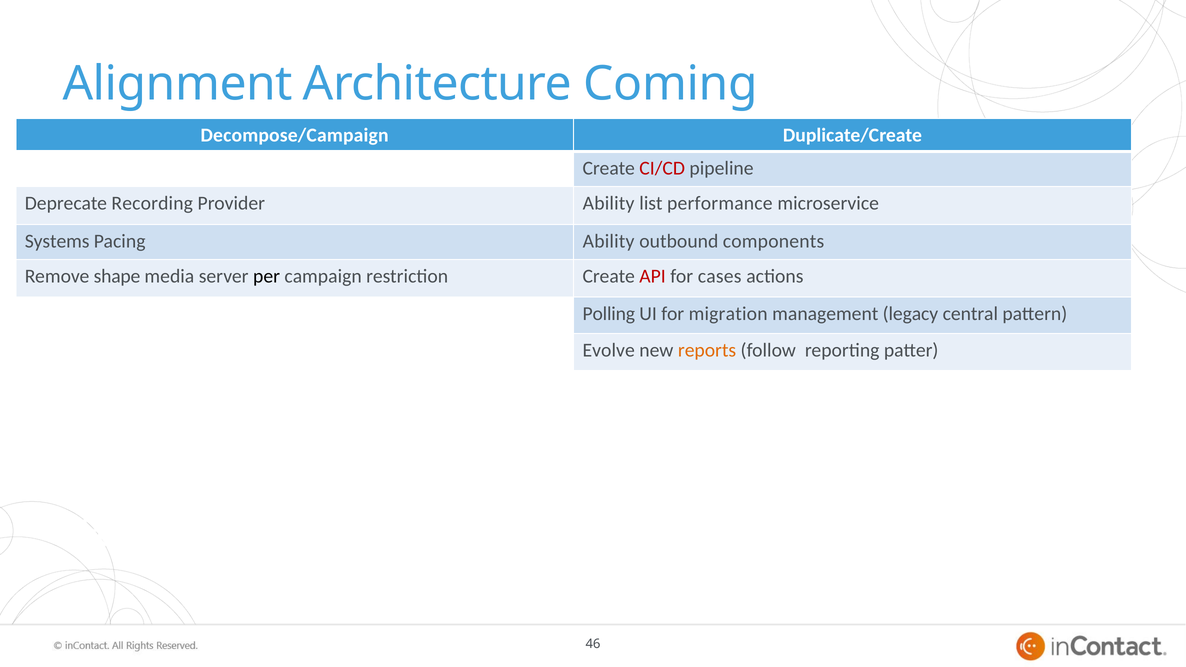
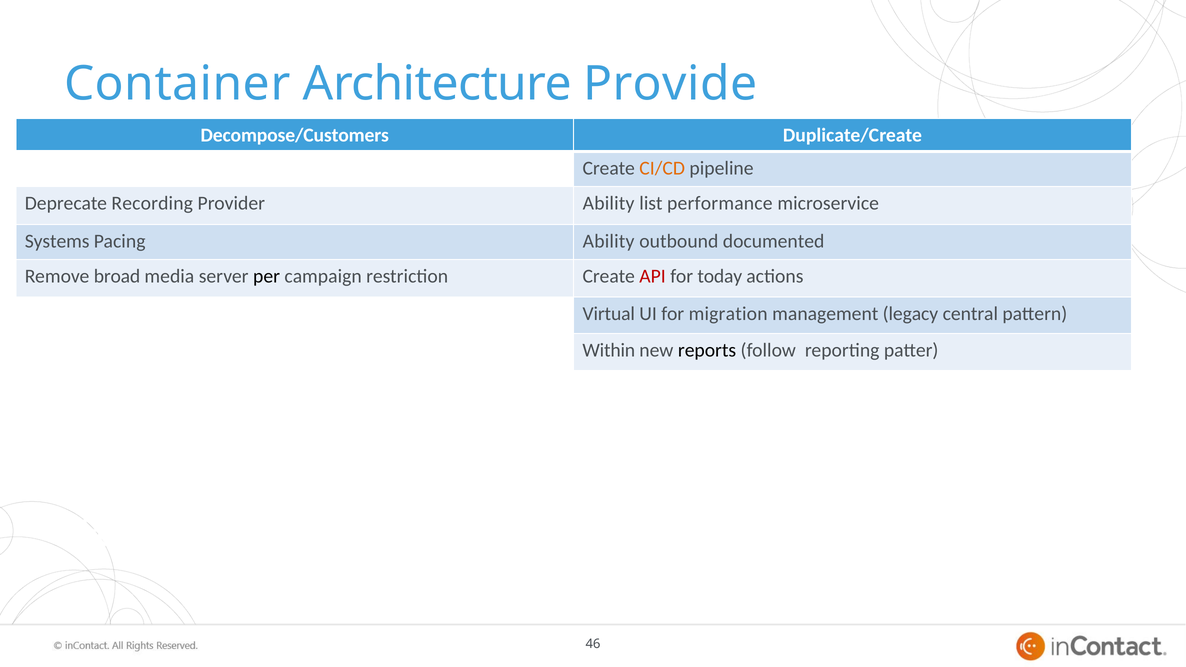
Alignment: Alignment -> Container
Coming: Coming -> Provide
Decompose/Campaign: Decompose/Campaign -> Decompose/Customers
CI/CD colour: red -> orange
components: components -> documented
shape: shape -> broad
cases: cases -> today
Polling: Polling -> Virtual
Evolve: Evolve -> Within
reports colour: orange -> black
